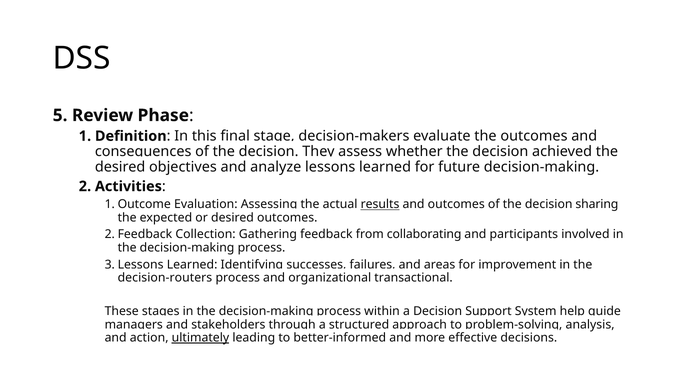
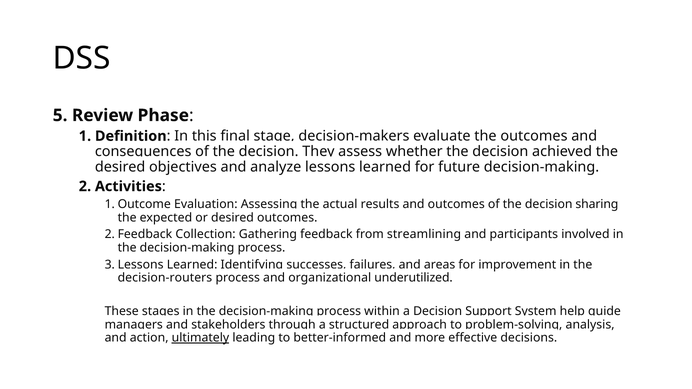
results underline: present -> none
collaborating: collaborating -> streamlining
transactional: transactional -> underutilized
